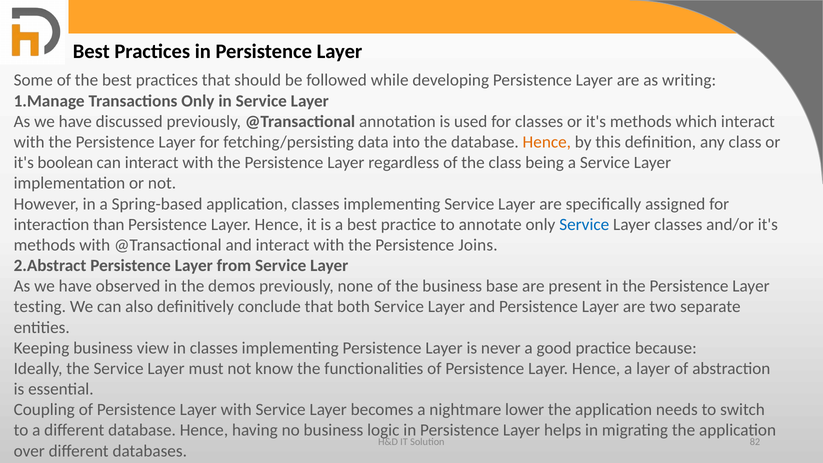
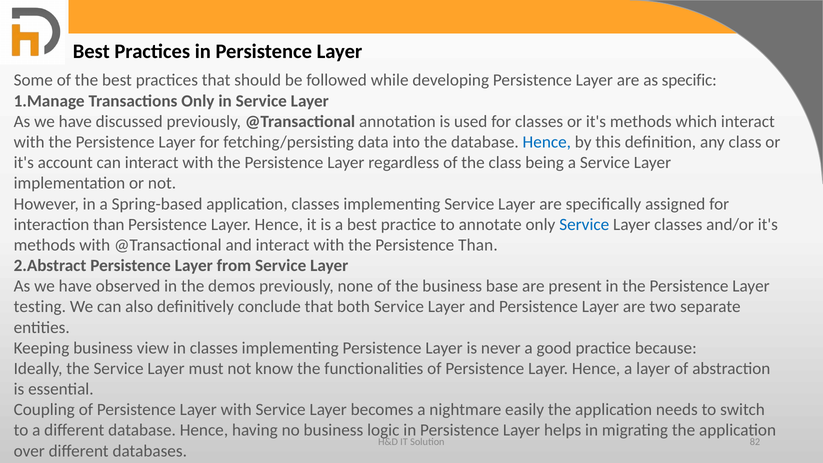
writing: writing -> specific
Hence at (547, 142) colour: orange -> blue
boolean: boolean -> account
Persistence Joins: Joins -> Than
lower: lower -> easily
